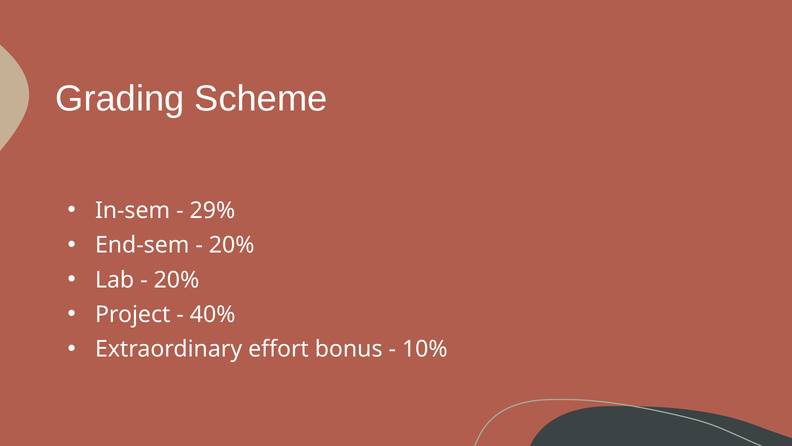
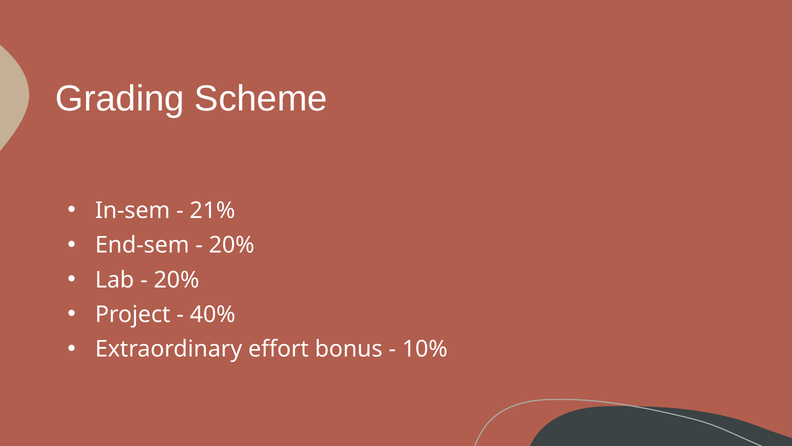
29%: 29% -> 21%
